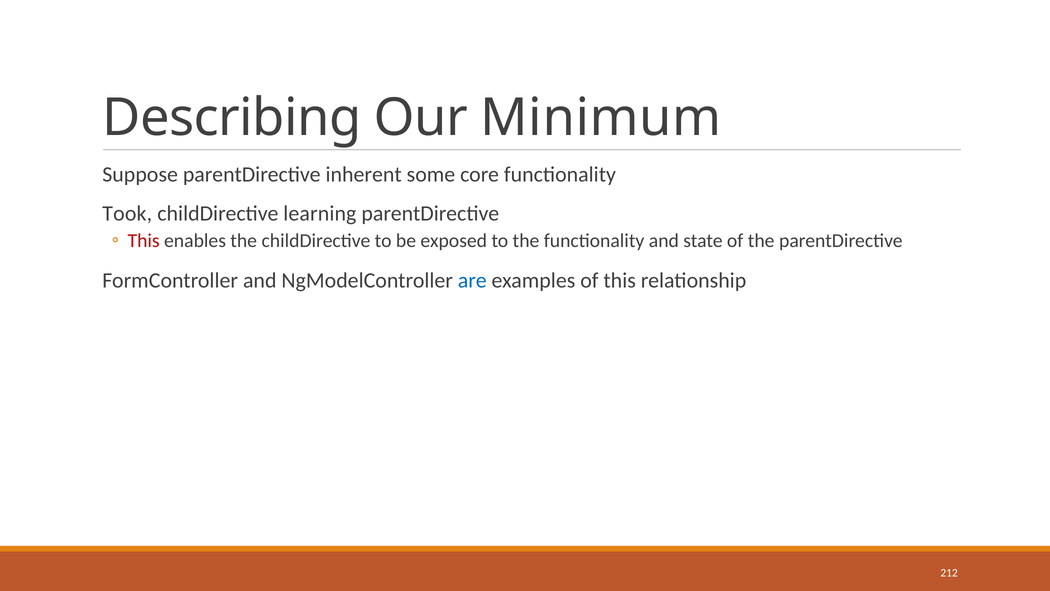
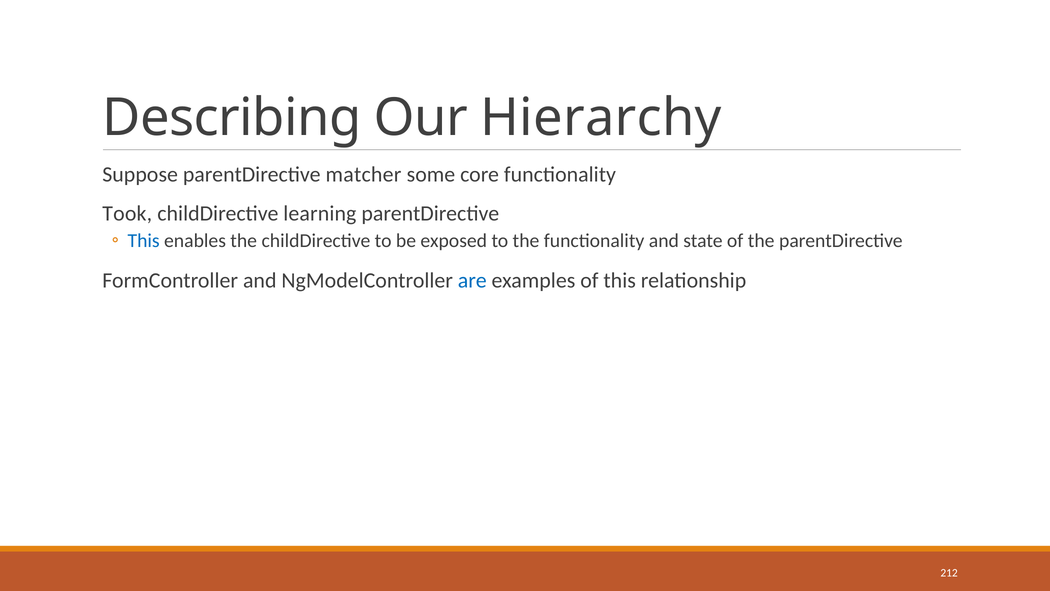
Minimum: Minimum -> Hierarchy
inherent: inherent -> matcher
This at (144, 240) colour: red -> blue
